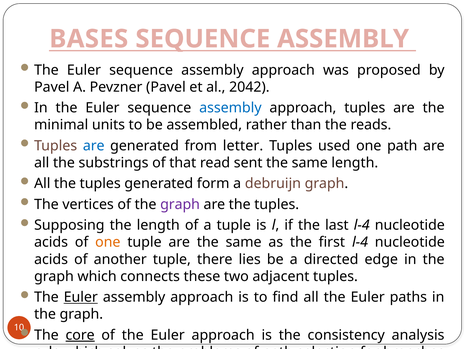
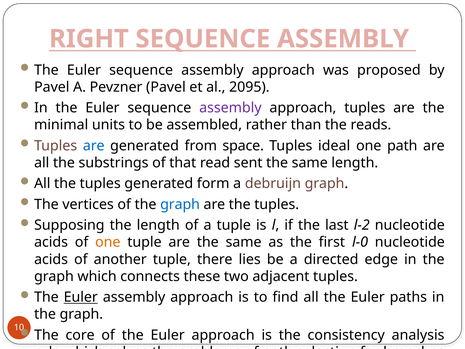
BASES: BASES -> RIGHT
2042: 2042 -> 2095
assembly at (230, 108) colour: blue -> purple
letter: letter -> space
used: used -> ideal
graph at (180, 204) colour: purple -> blue
last l-4: l-4 -> l-2
first l-4: l-4 -> l-0
core underline: present -> none
